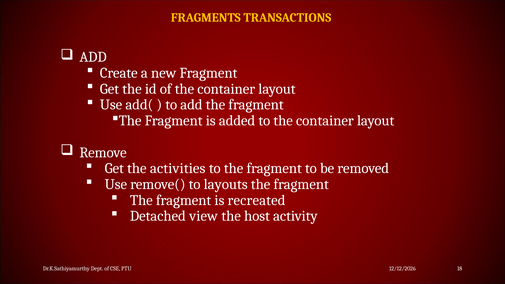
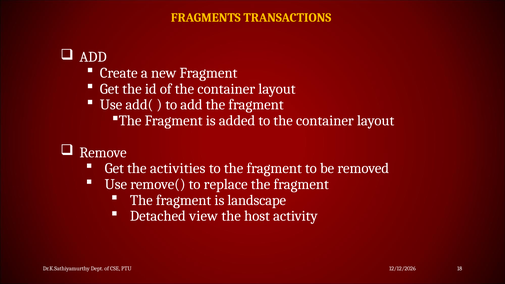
layouts: layouts -> replace
recreated: recreated -> landscape
